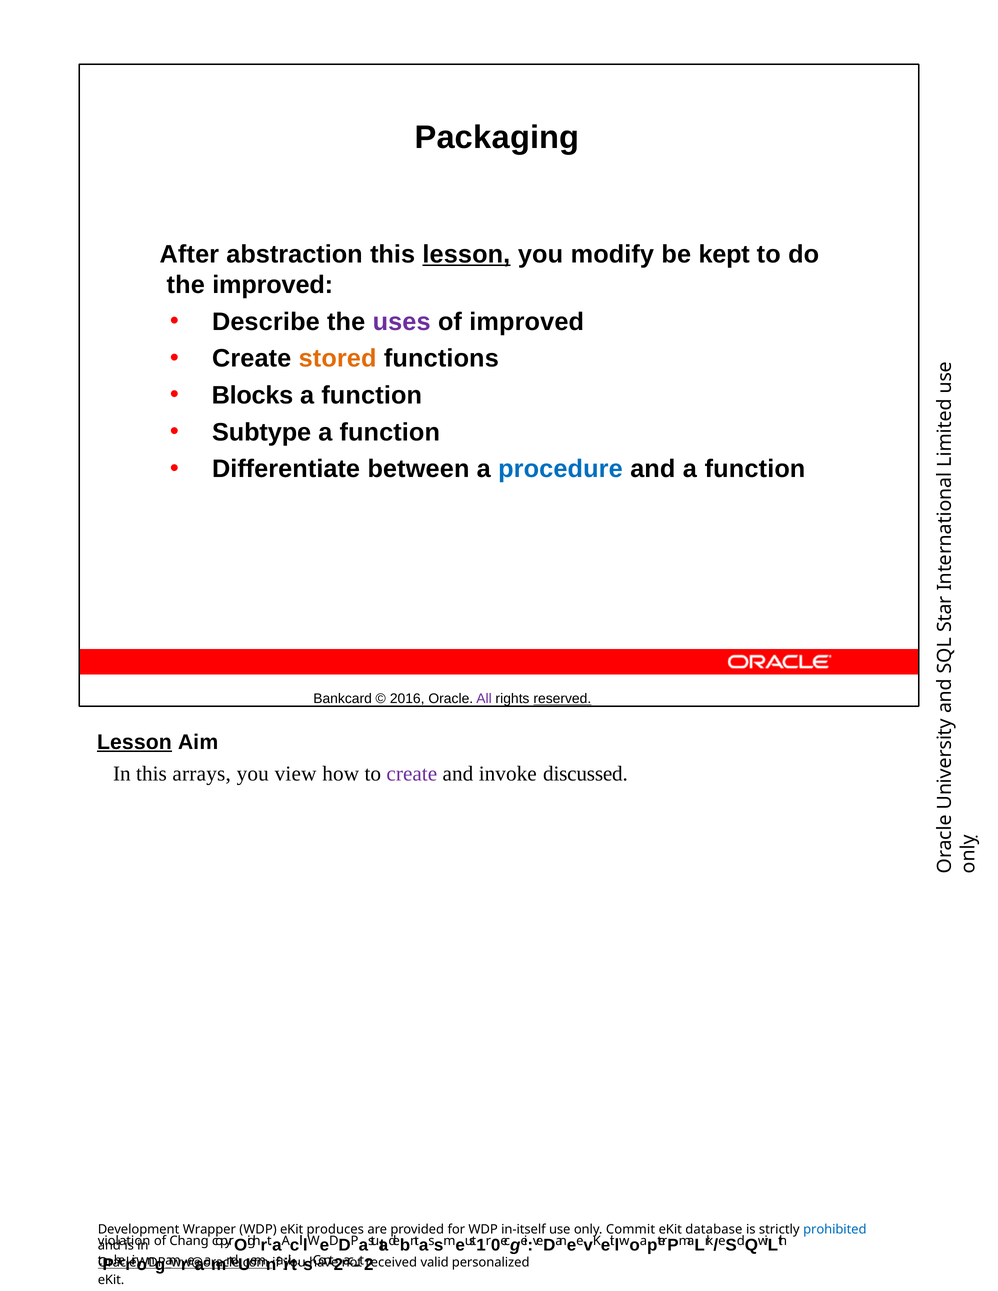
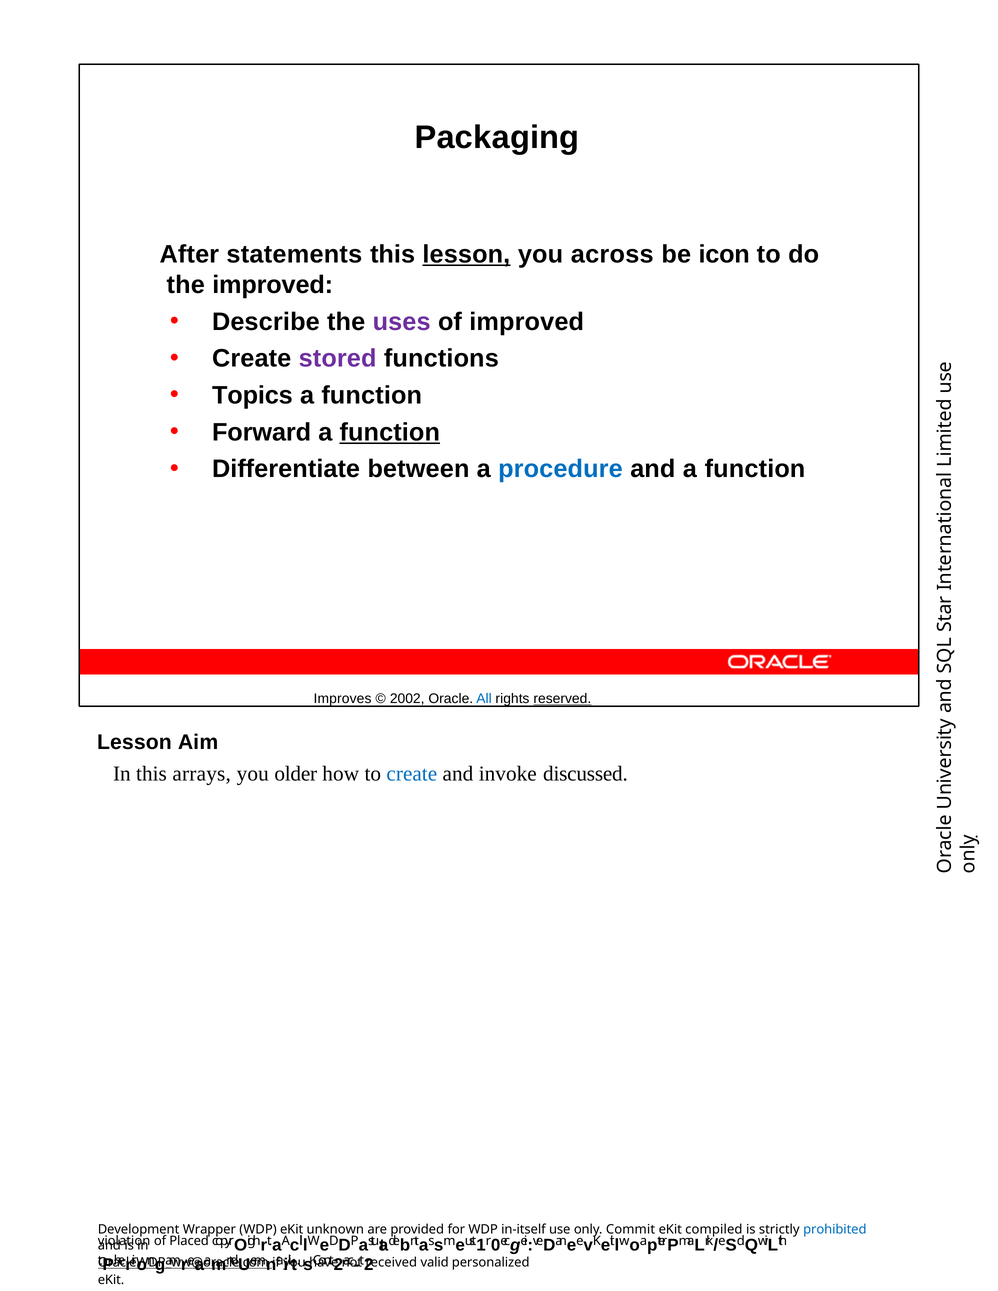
abstraction: abstraction -> statements
modify: modify -> across
kept: kept -> icon
stored colour: orange -> purple
Blocks: Blocks -> Topics
Subtype: Subtype -> Forward
function at (390, 433) underline: none -> present
Bankcard: Bankcard -> Improves
2016: 2016 -> 2002
All colour: purple -> blue
Lesson at (134, 742) underline: present -> none
view: view -> older
create at (412, 774) colour: purple -> blue
produces: produces -> unknown
database: database -> compiled
Chang: Chang -> Placed
